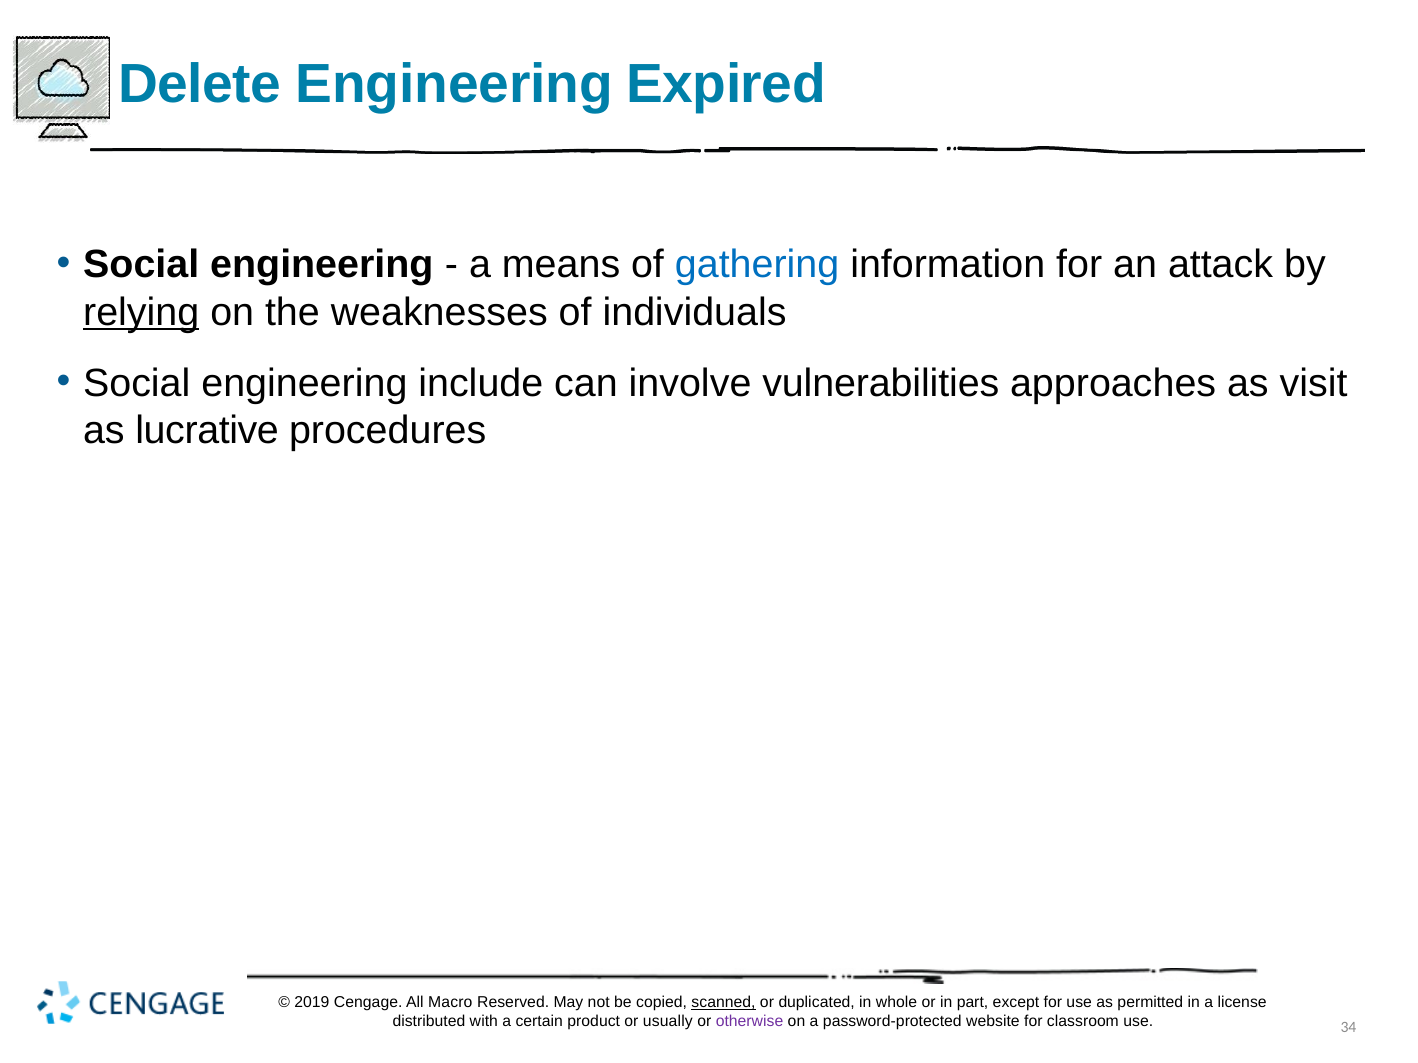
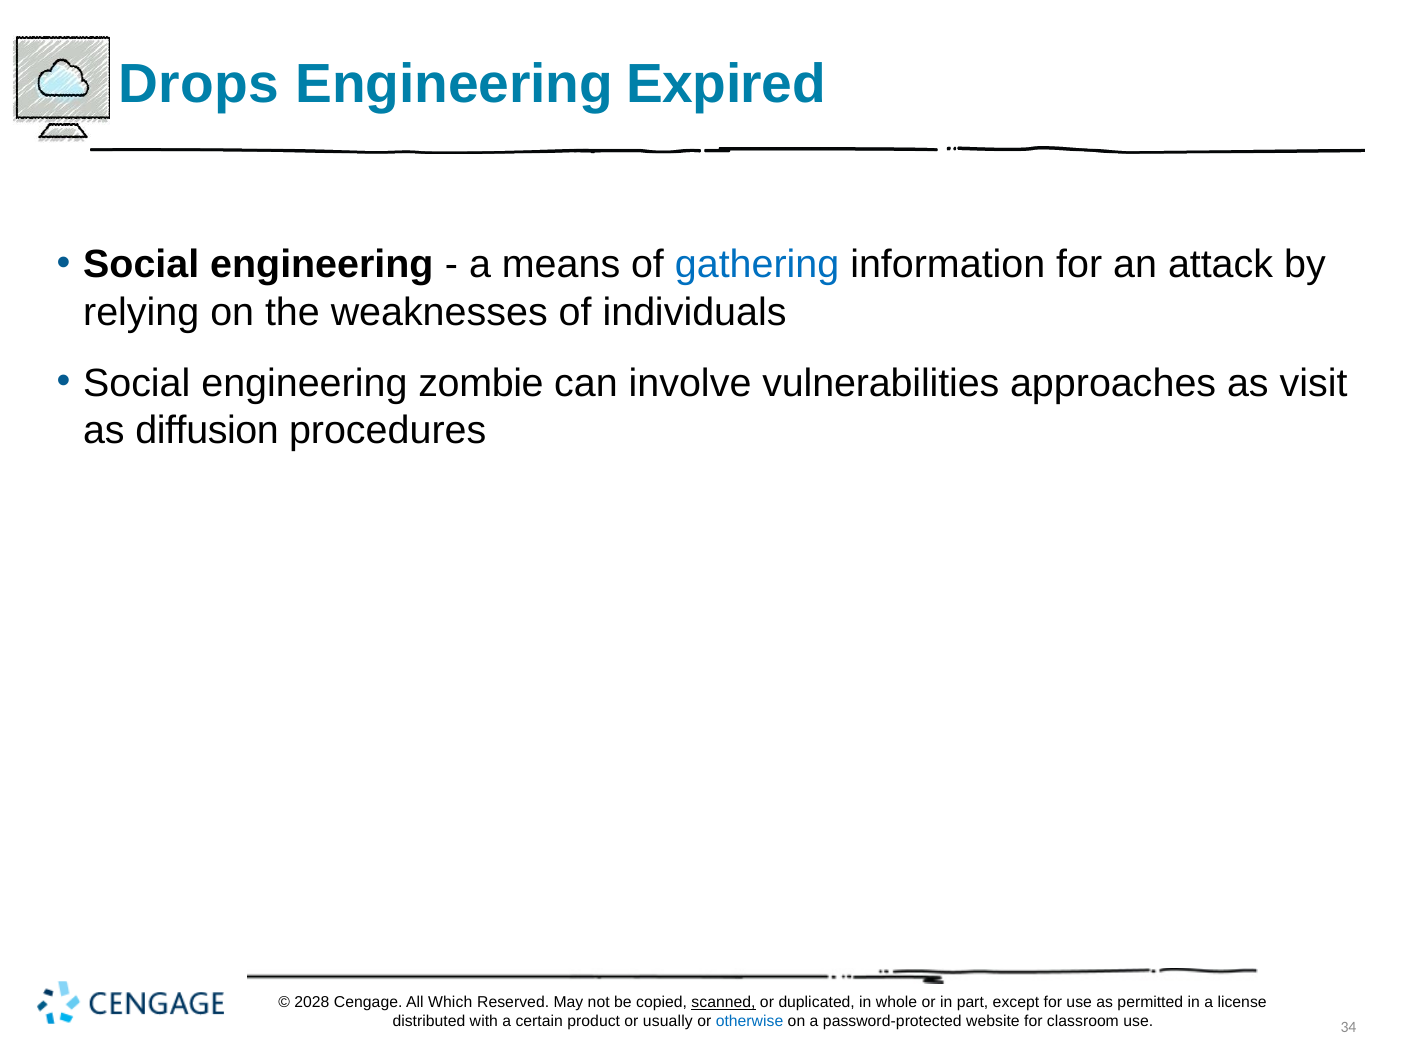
Delete: Delete -> Drops
relying underline: present -> none
include: include -> zombie
lucrative: lucrative -> diffusion
2019: 2019 -> 2028
Macro: Macro -> Which
otherwise colour: purple -> blue
